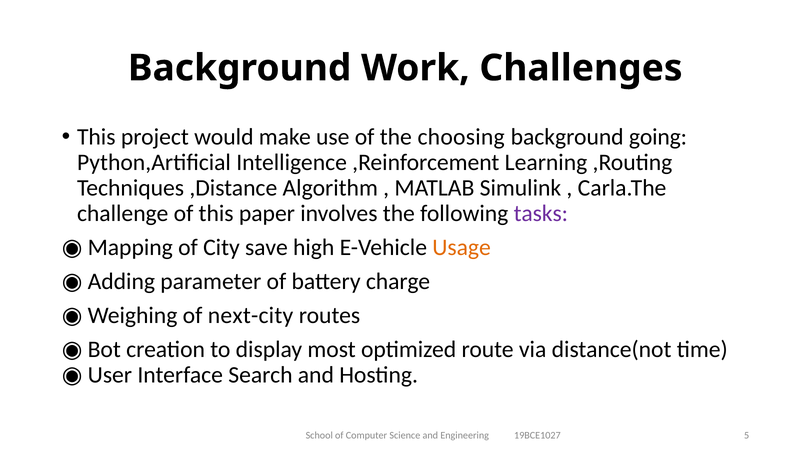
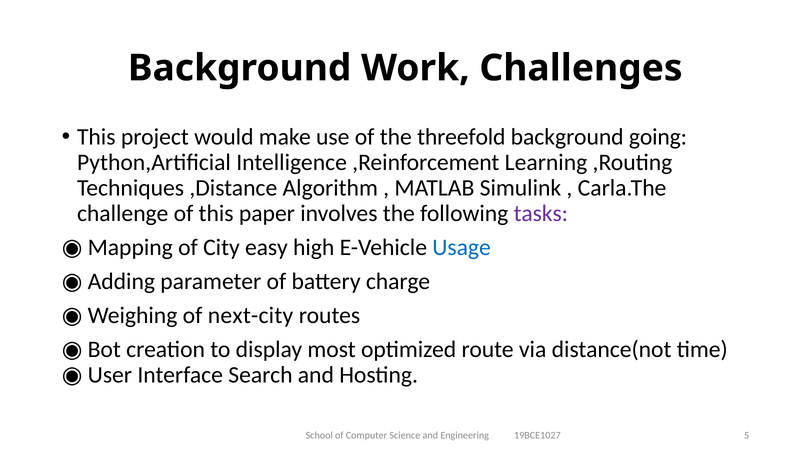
choosing: choosing -> threefold
save: save -> easy
Usage colour: orange -> blue
